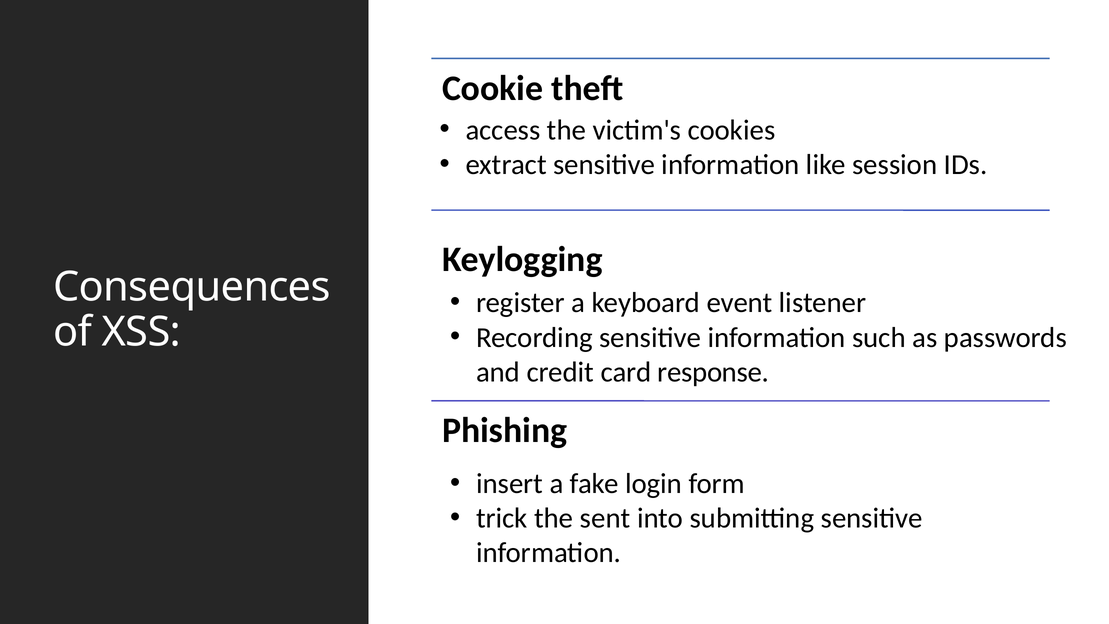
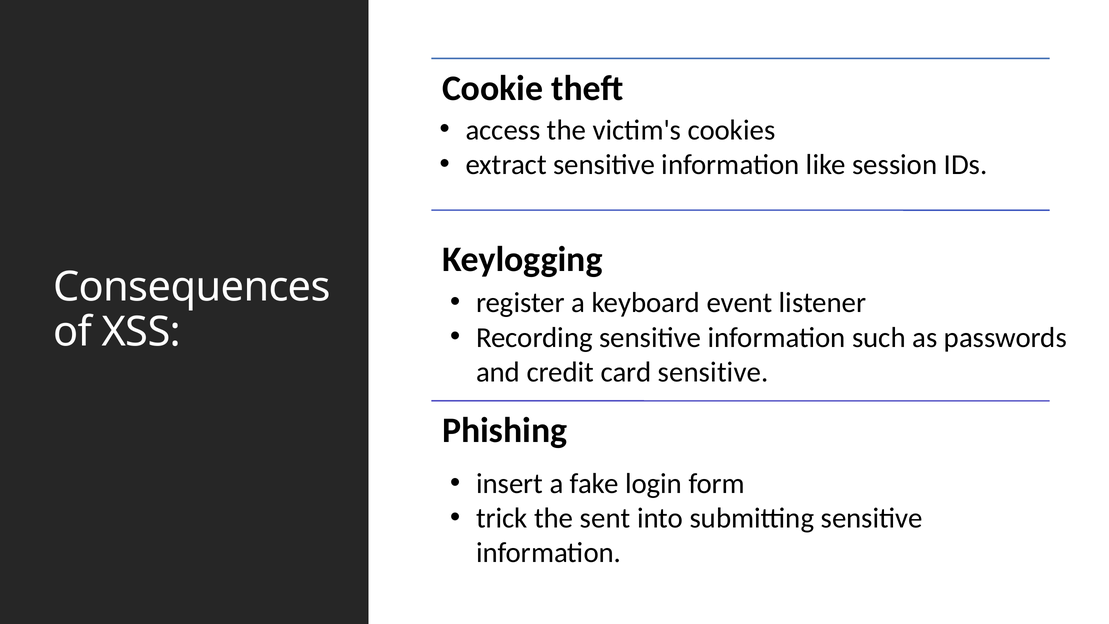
card response: response -> sensitive
